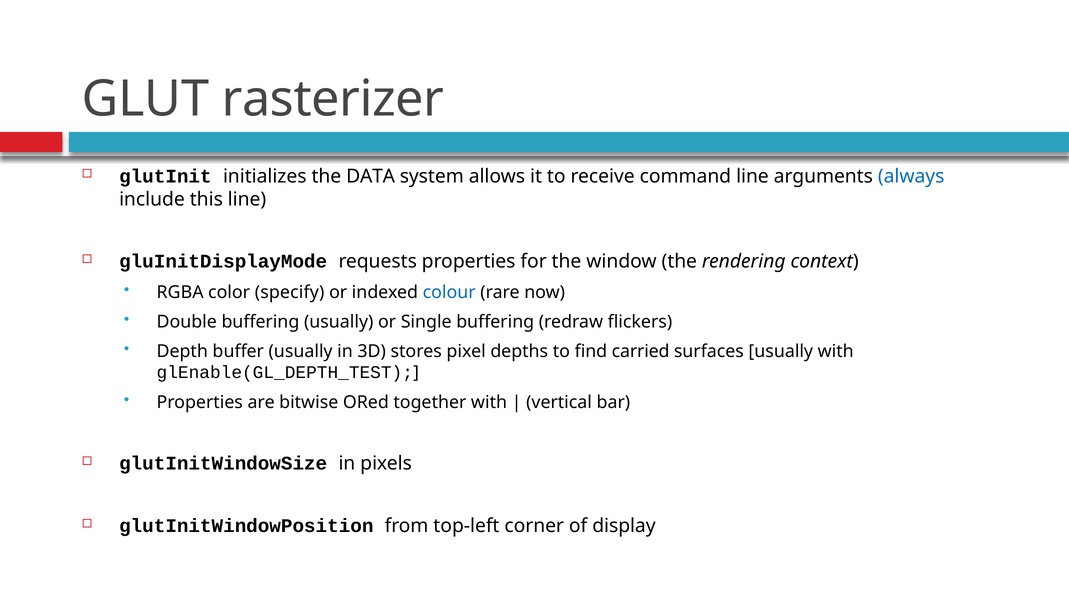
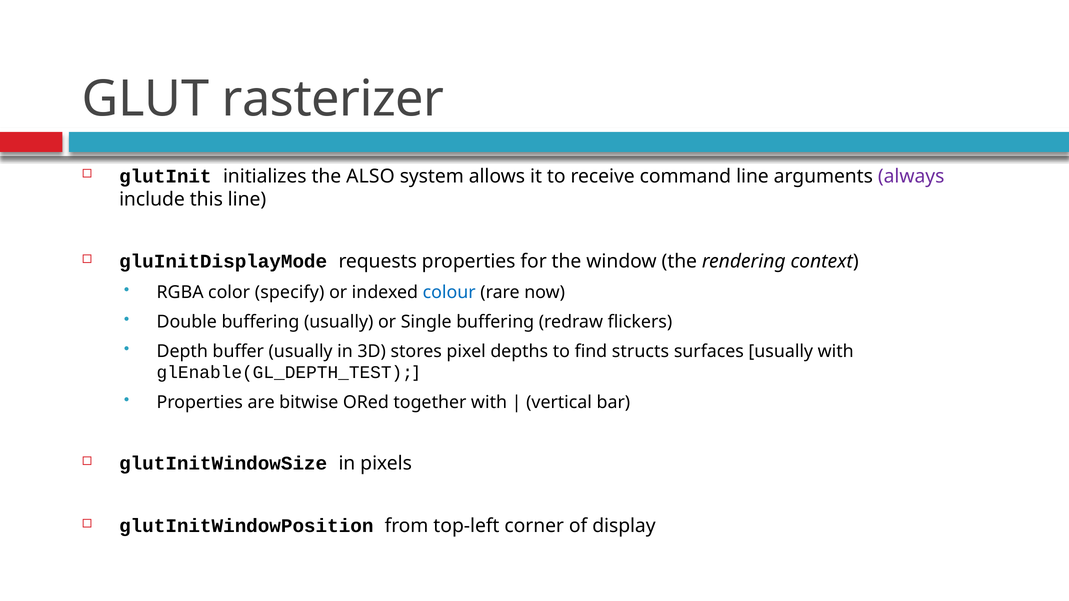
DATA: DATA -> ALSO
always colour: blue -> purple
carried: carried -> structs
